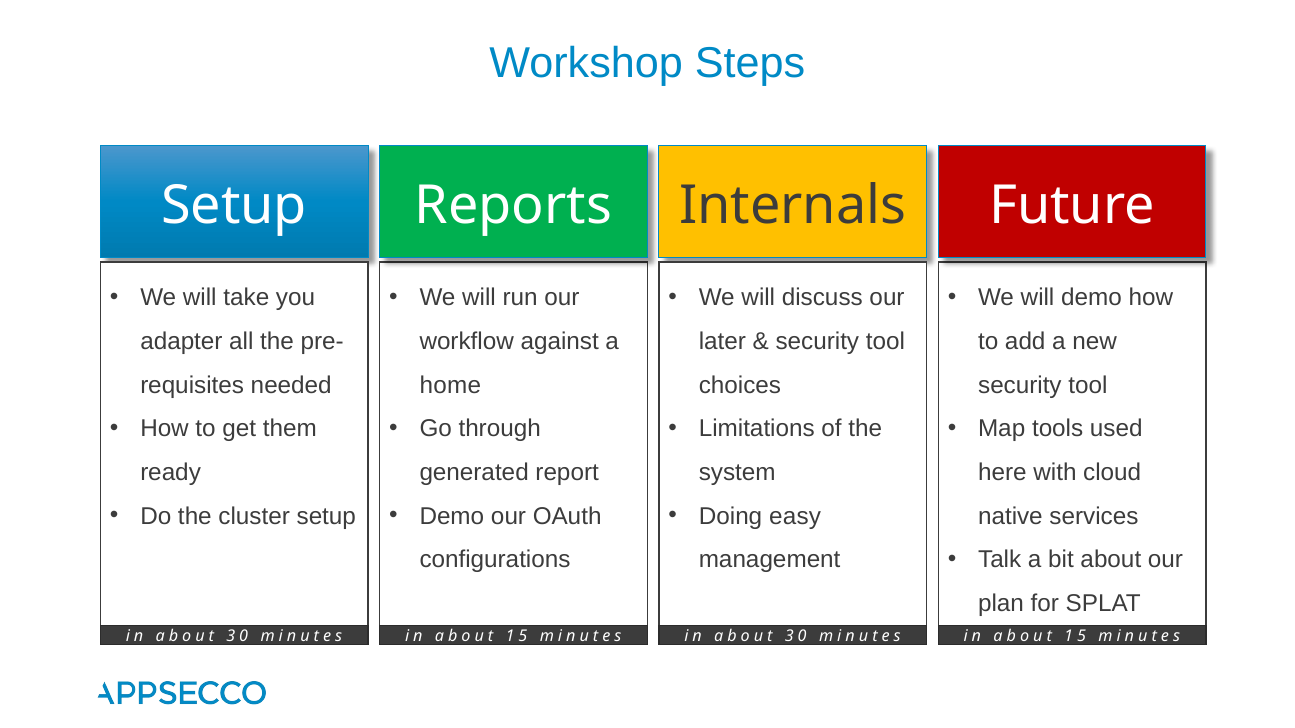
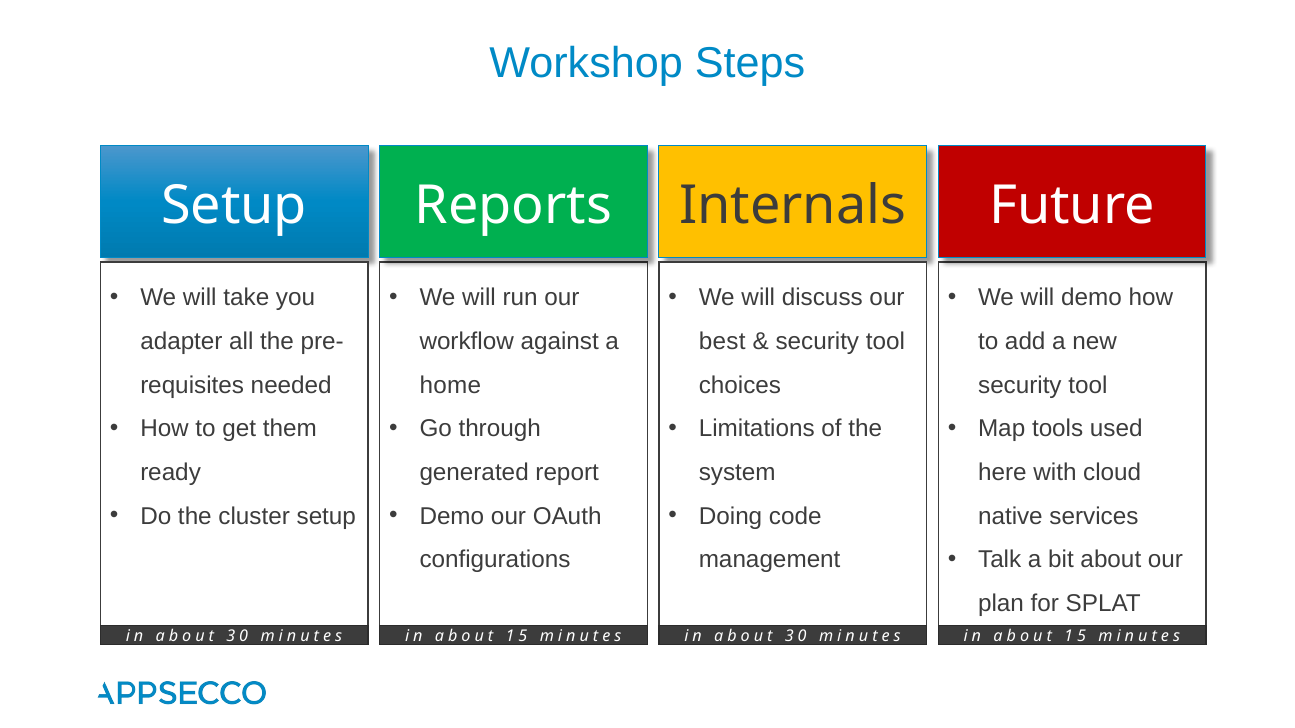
later: later -> best
easy: easy -> code
